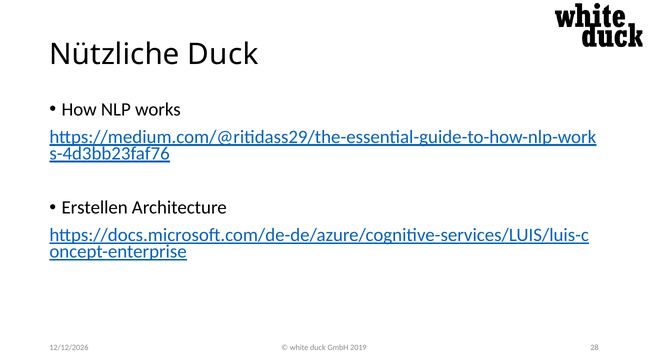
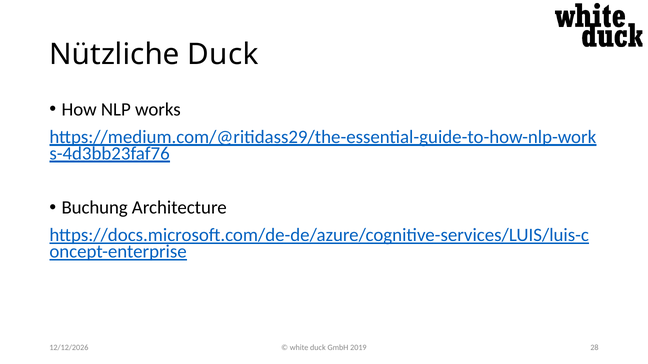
Erstellen: Erstellen -> Buchung
